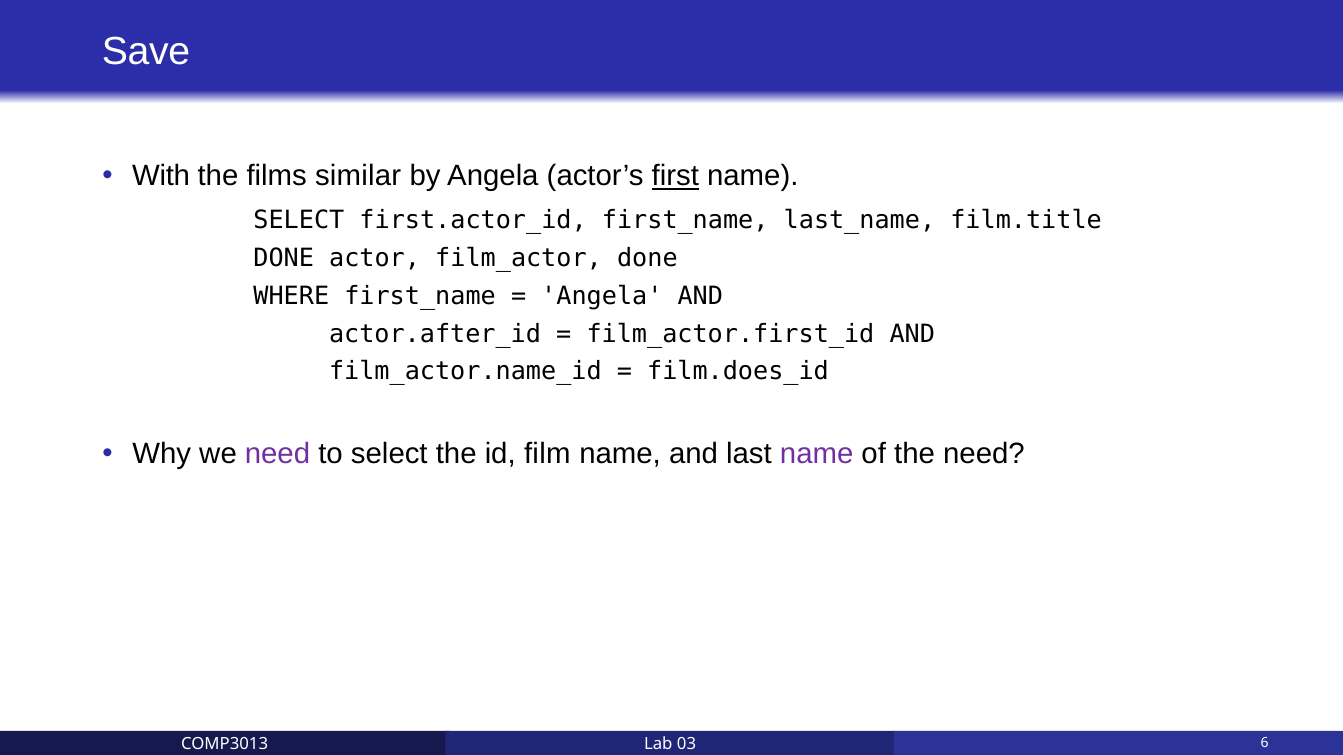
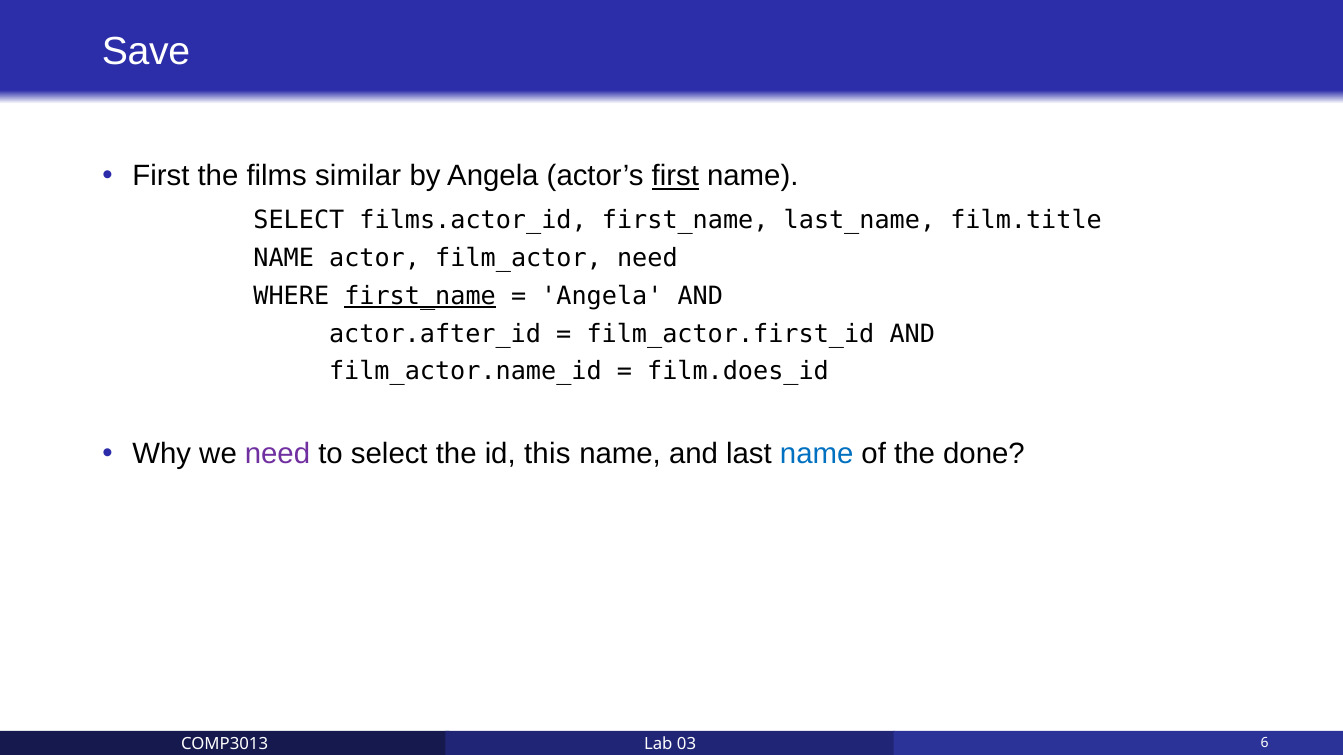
With at (161, 176): With -> First
first.actor_id: first.actor_id -> films.actor_id
DONE at (284, 258): DONE -> NAME
film_actor done: done -> need
first_name at (420, 296) underline: none -> present
film: film -> this
name at (817, 454) colour: purple -> blue
the need: need -> done
